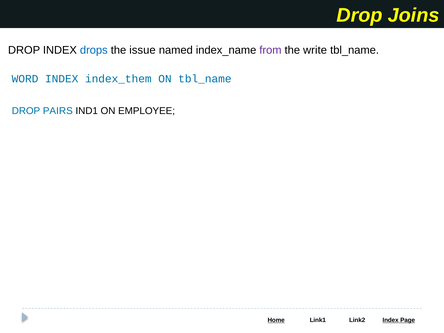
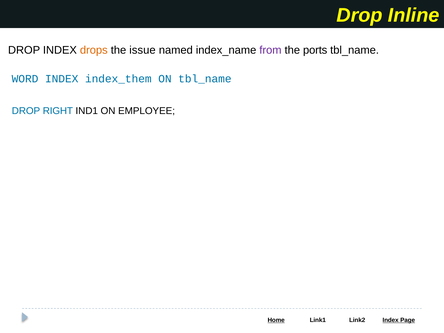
Joins: Joins -> Inline
drops colour: blue -> orange
write: write -> ports
PAIRS: PAIRS -> RIGHT
